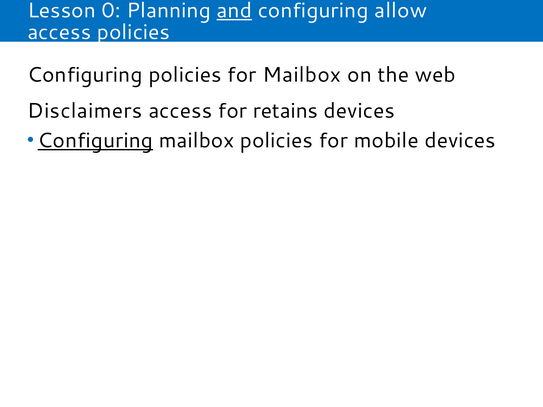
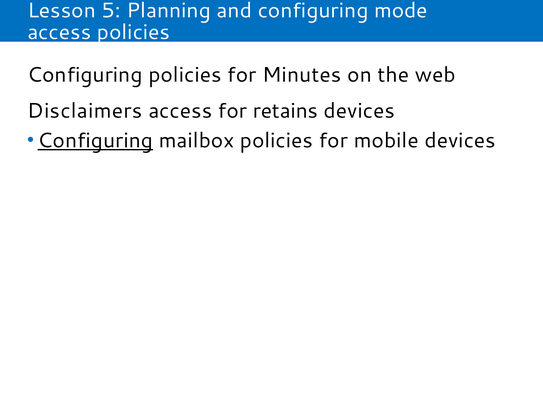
0: 0 -> 5
and underline: present -> none
allow: allow -> mode
for Mailbox: Mailbox -> Minutes
